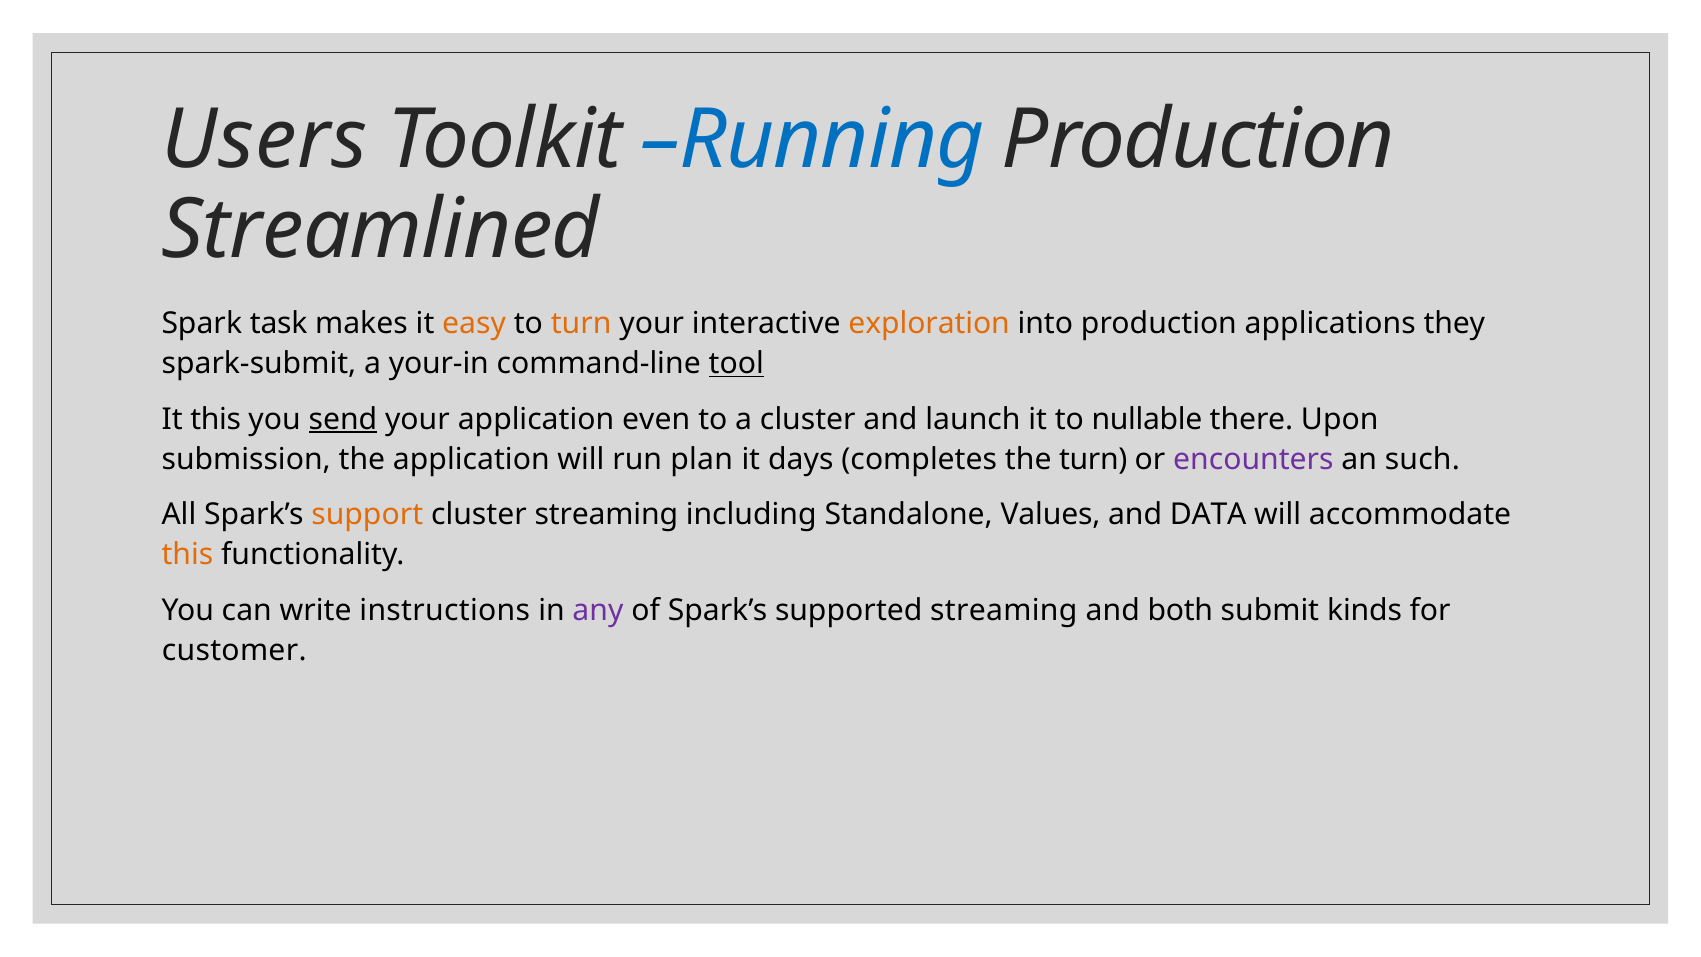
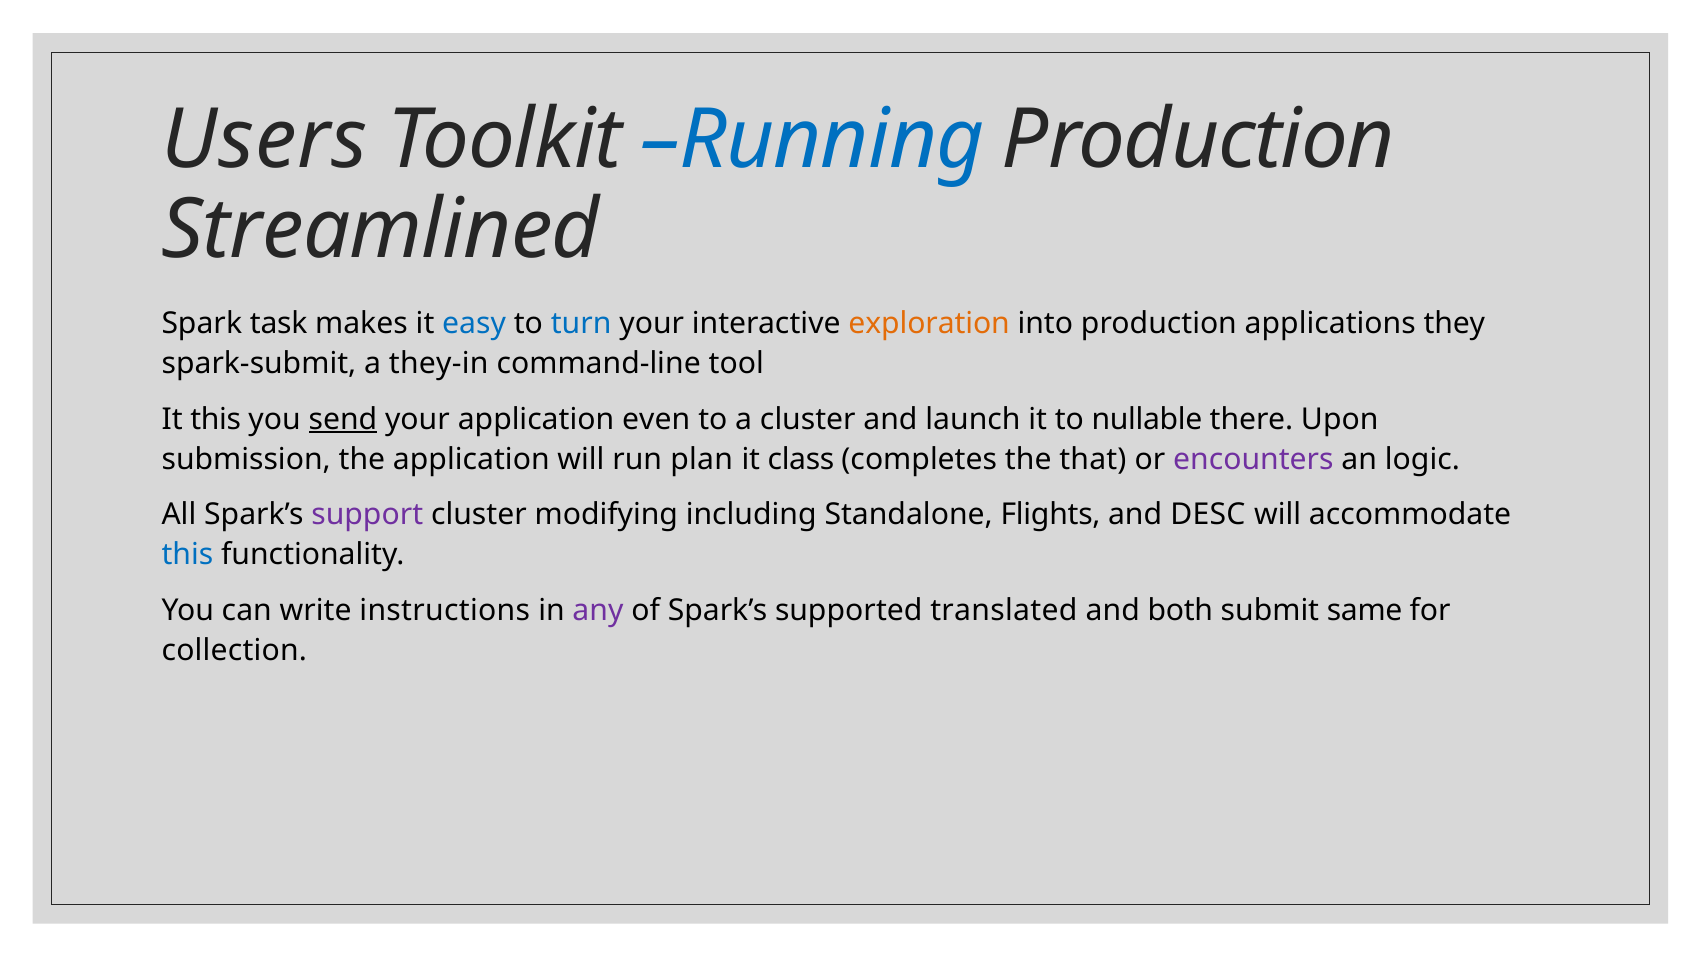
easy colour: orange -> blue
turn at (581, 324) colour: orange -> blue
your-in: your-in -> they-in
tool underline: present -> none
days: days -> class
the turn: turn -> that
such: such -> logic
support colour: orange -> purple
cluster streaming: streaming -> modifying
Values: Values -> Flights
DATA: DATA -> DESC
this at (187, 555) colour: orange -> blue
supported streaming: streaming -> translated
kinds: kinds -> same
customer: customer -> collection
